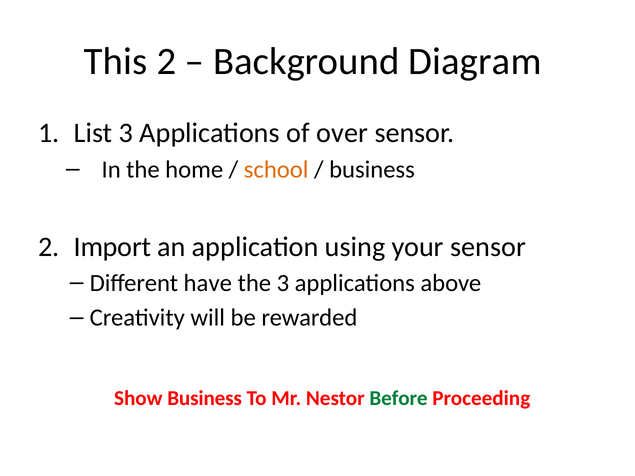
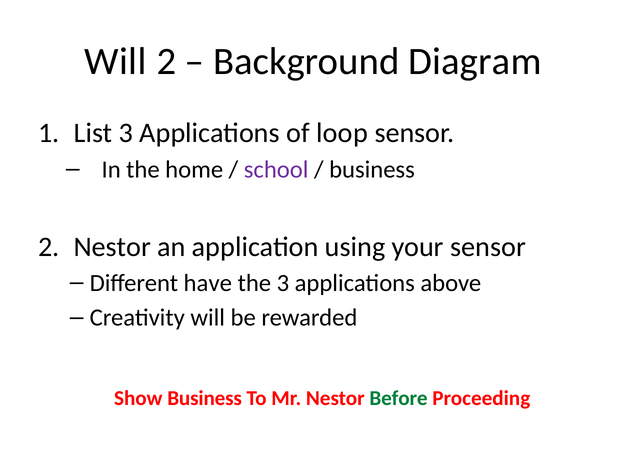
This at (116, 61): This -> Will
over: over -> loop
school colour: orange -> purple
2 Import: Import -> Nestor
